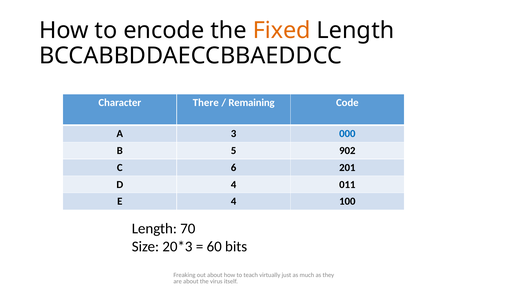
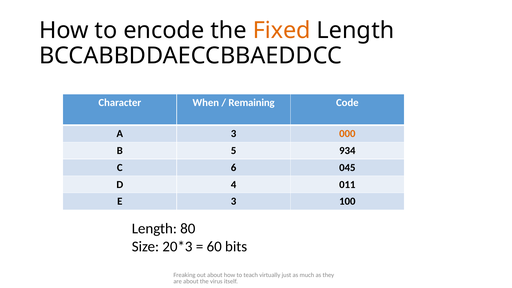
There: There -> When
000 colour: blue -> orange
902: 902 -> 934
201: 201 -> 045
E 4: 4 -> 3
70: 70 -> 80
